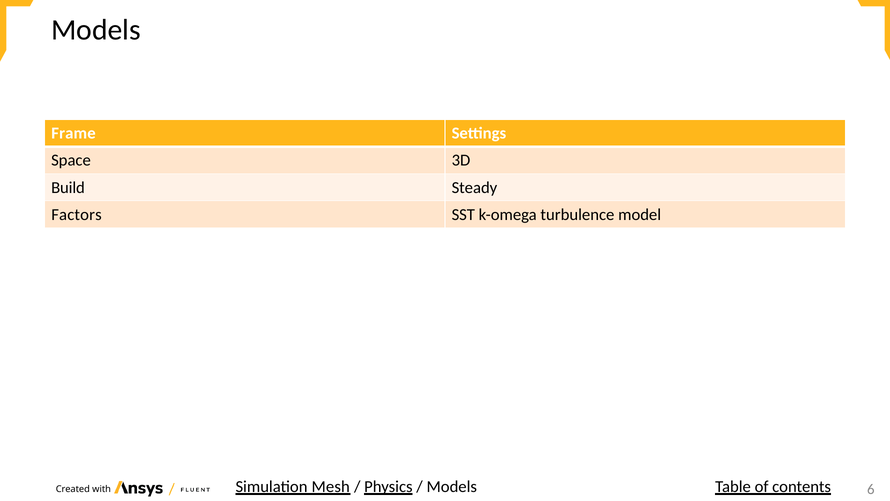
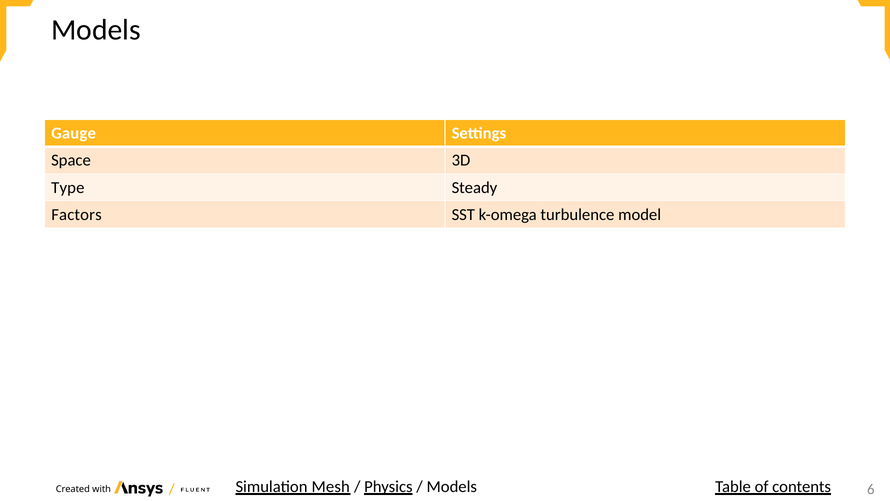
Frame: Frame -> Gauge
Build: Build -> Type
